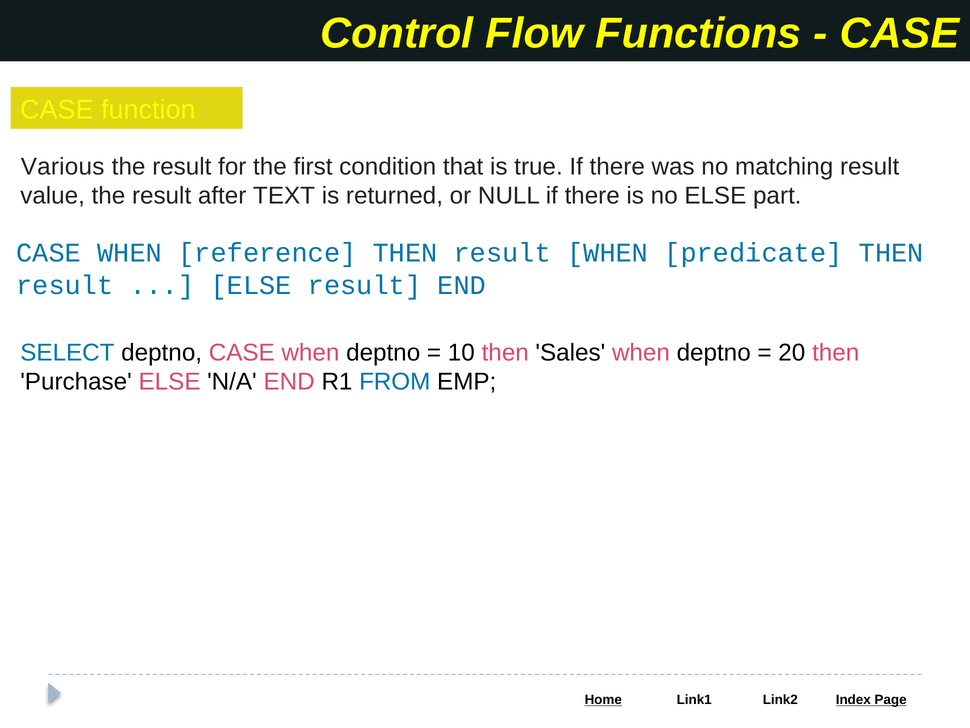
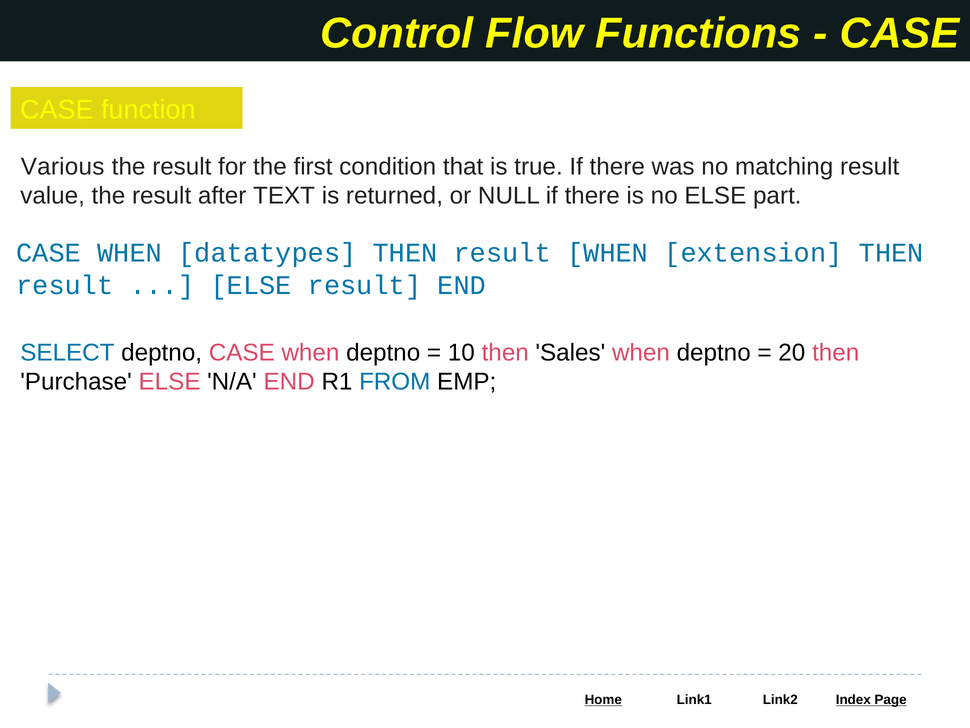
reference: reference -> datatypes
predicate: predicate -> extension
